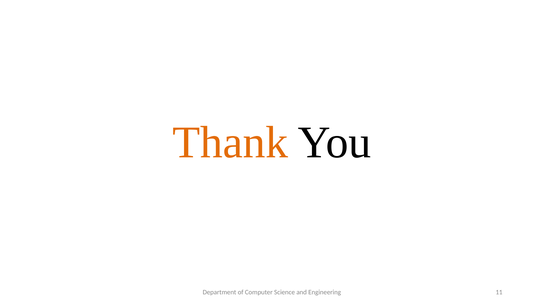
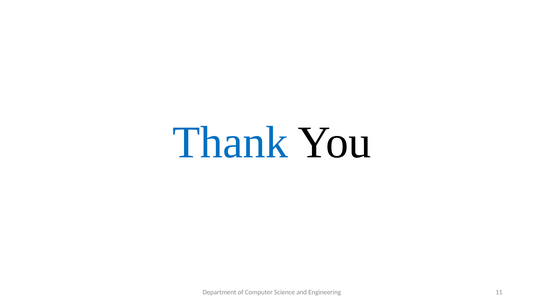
Thank colour: orange -> blue
